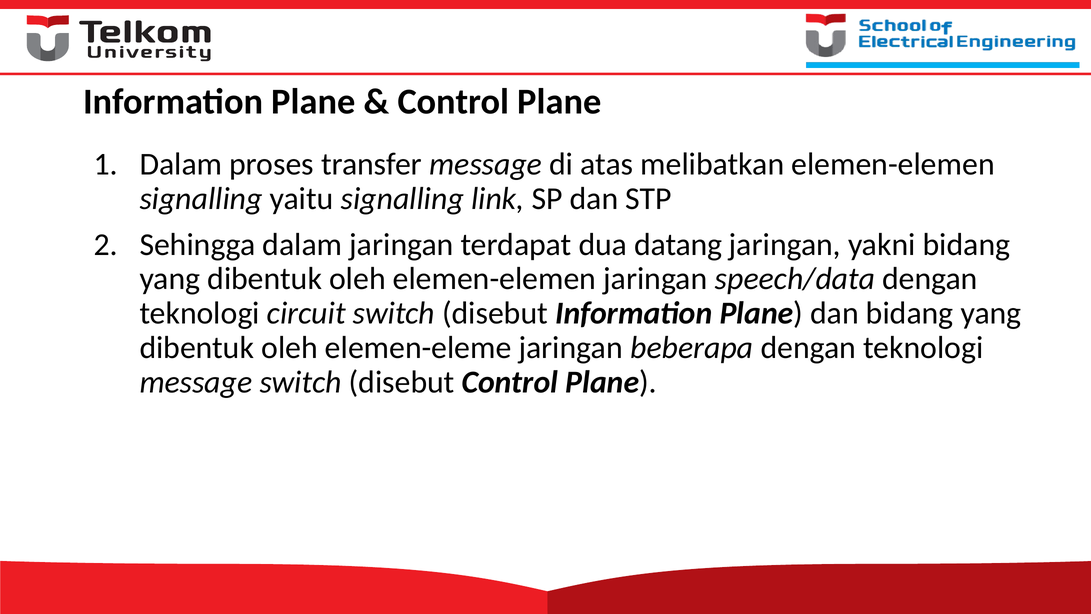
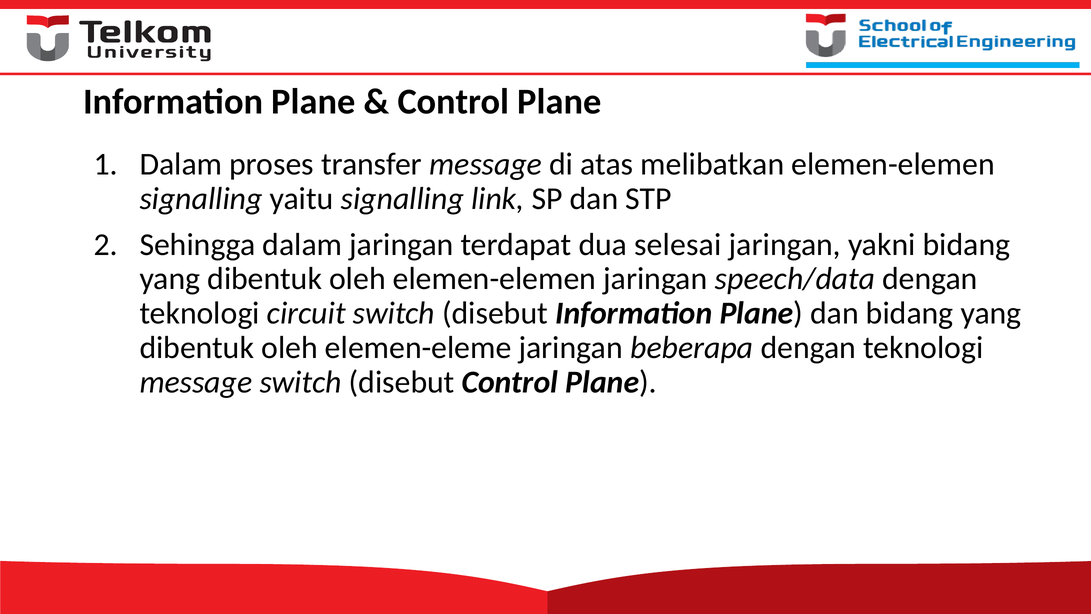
datang: datang -> selesai
